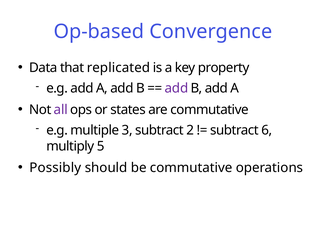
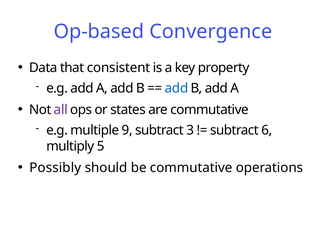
replicated: replicated -> consistent
add at (176, 88) colour: purple -> blue
3: 3 -> 9
2: 2 -> 3
